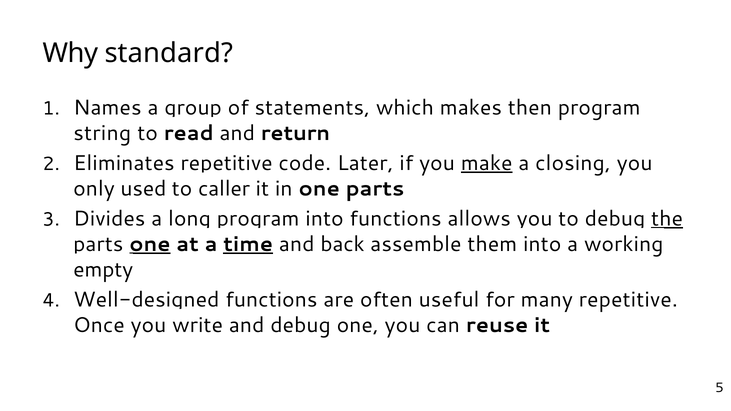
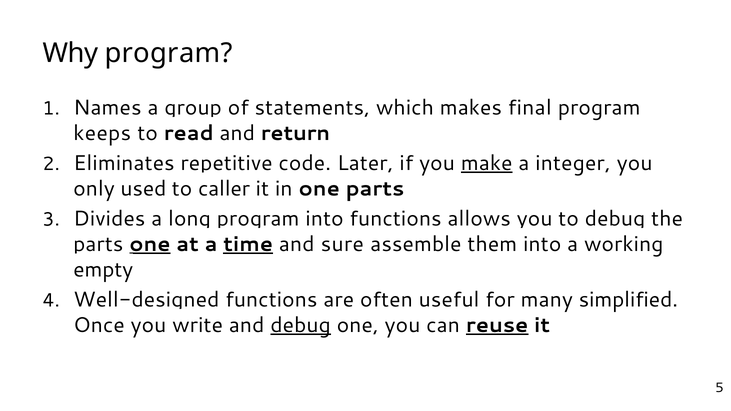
Why standard: standard -> program
then: then -> final
string: string -> keeps
closing: closing -> integer
the underline: present -> none
back: back -> sure
repetitive at (628, 300): repetitive -> simplified
debug at (301, 325) underline: none -> present
reuse underline: none -> present
